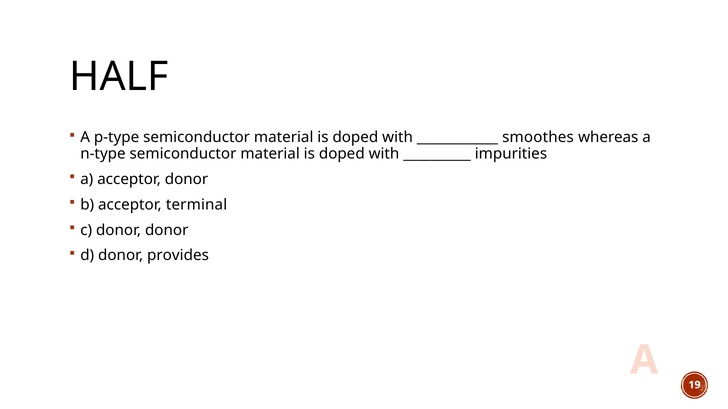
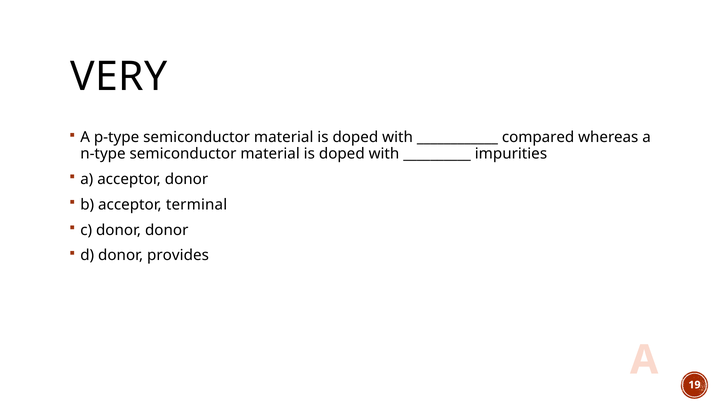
HALF: HALF -> VERY
smoothes: smoothes -> compared
